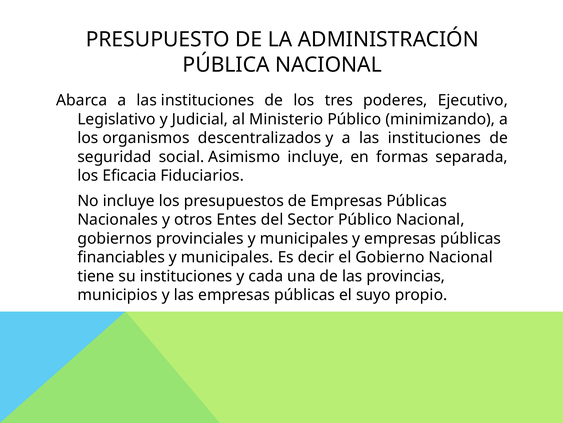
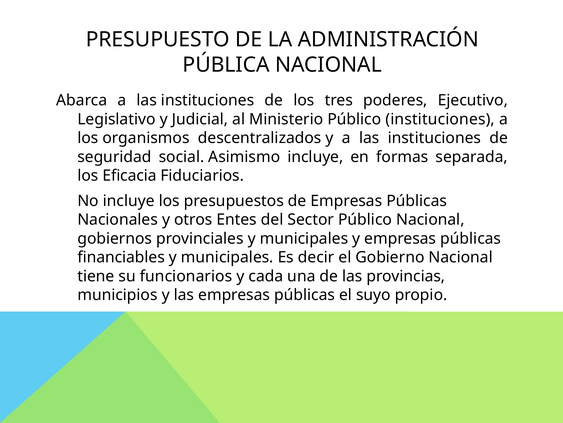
Público minimizando: minimizando -> instituciones
su instituciones: instituciones -> funcionarios
